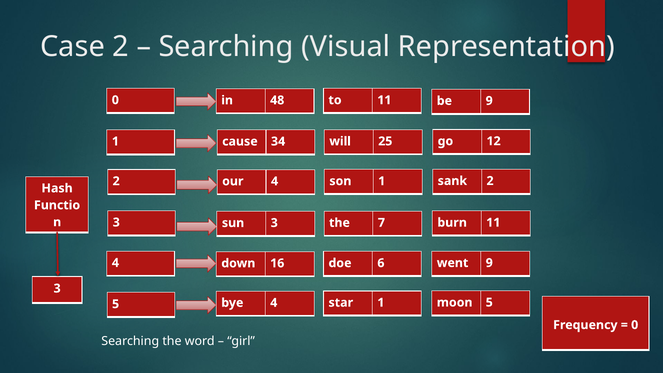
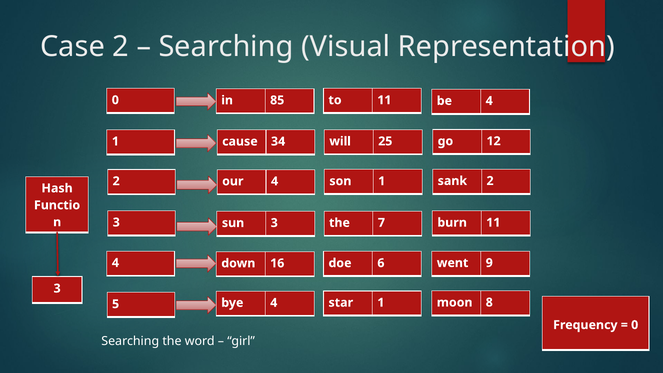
48: 48 -> 85
be 9: 9 -> 4
moon 5: 5 -> 8
